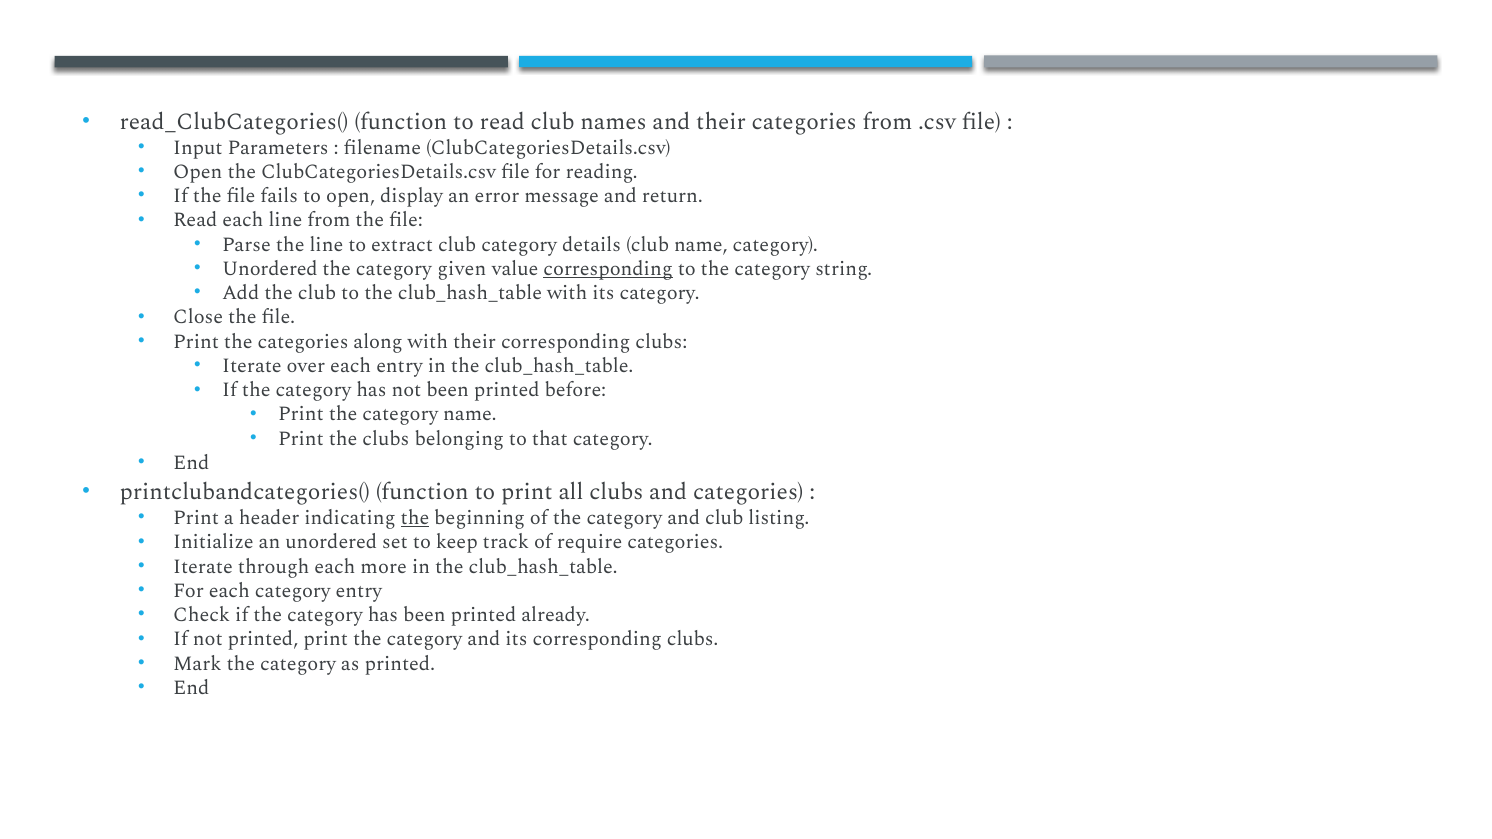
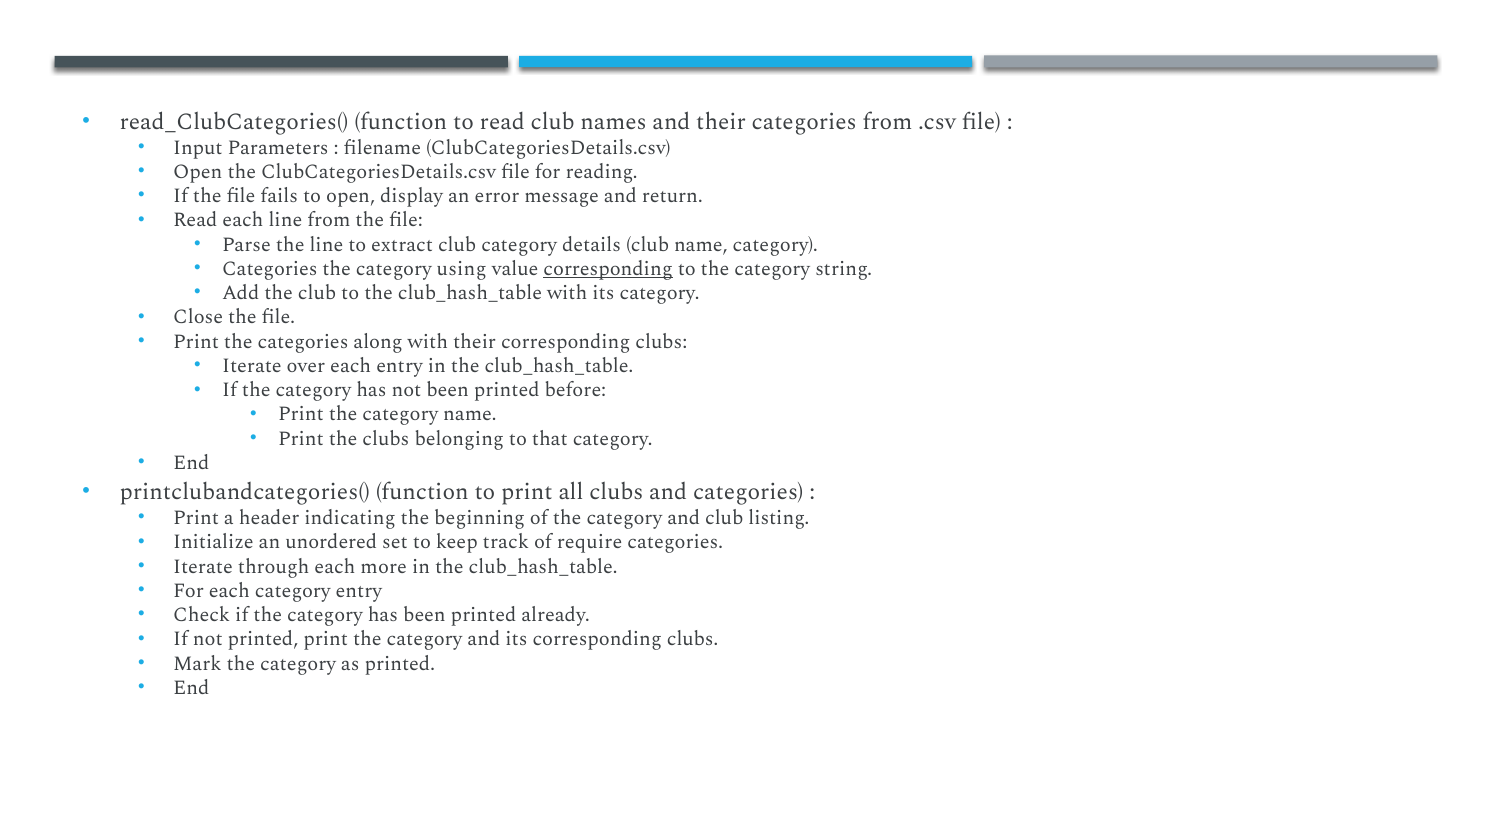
Unordered at (270, 269): Unordered -> Categories
given: given -> using
the at (415, 518) underline: present -> none
